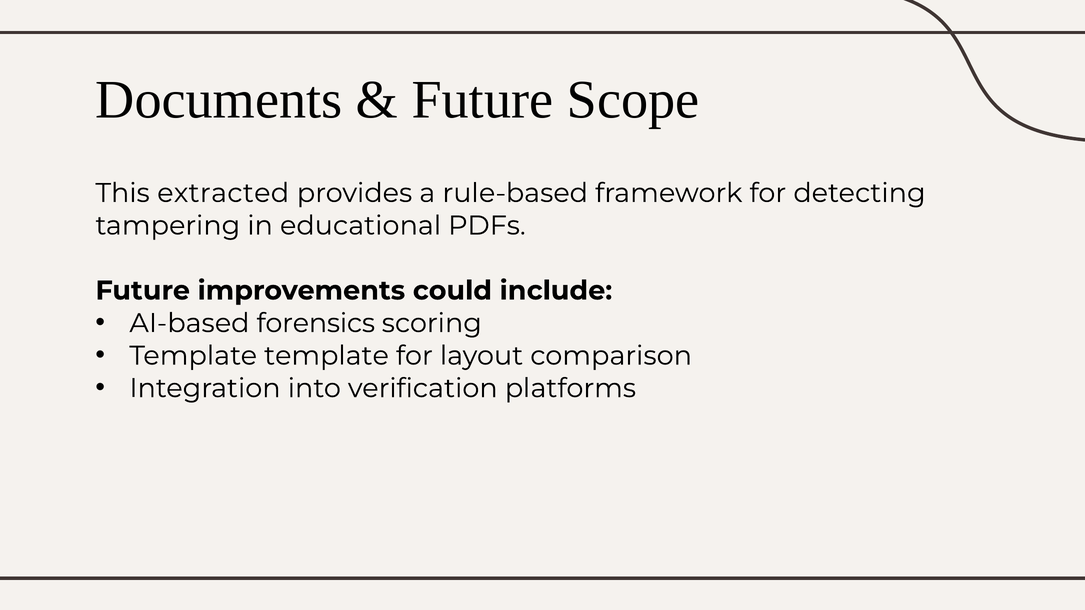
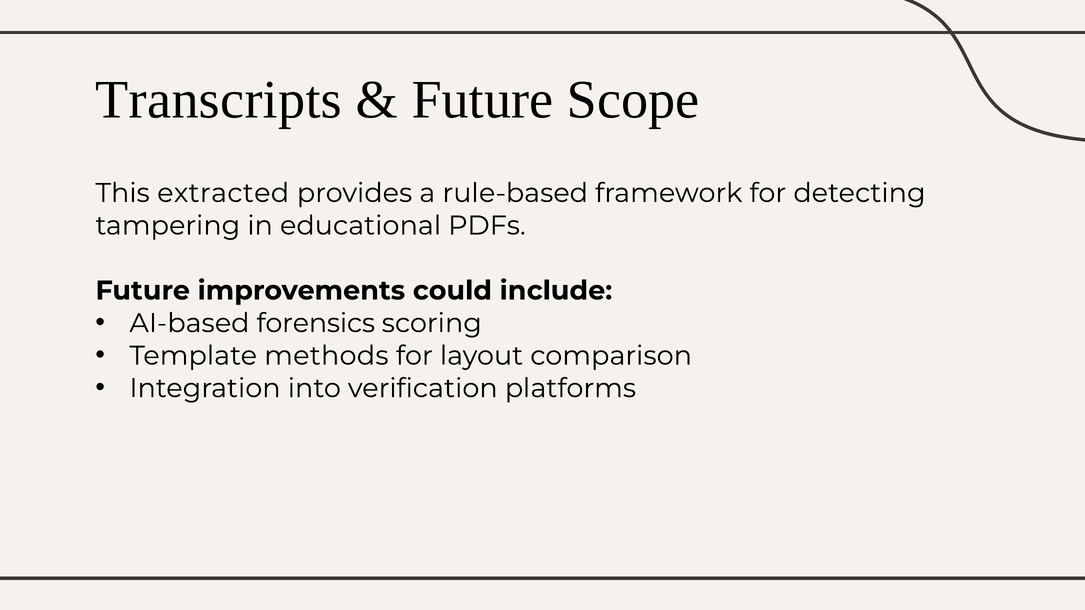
Documents: Documents -> Transcripts
Template template: template -> methods
